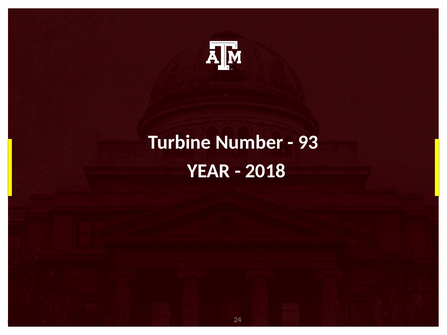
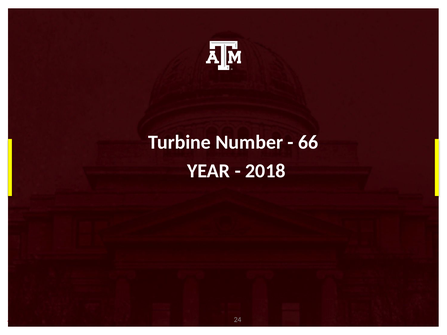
93: 93 -> 66
